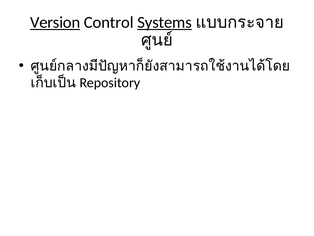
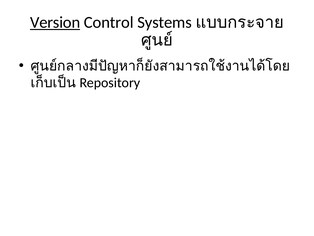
Systems underline: present -> none
